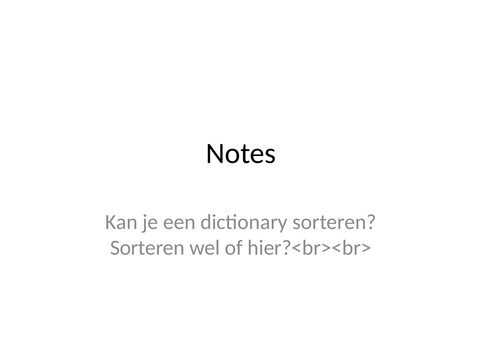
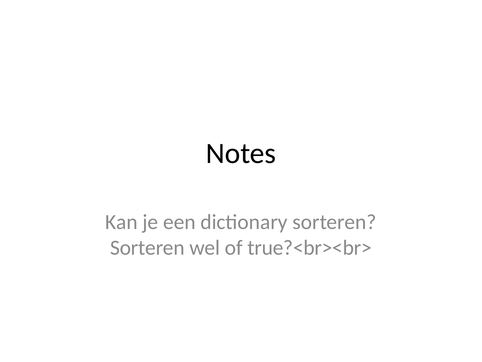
hier?<br><br>: hier?<br><br> -> true?<br><br>
